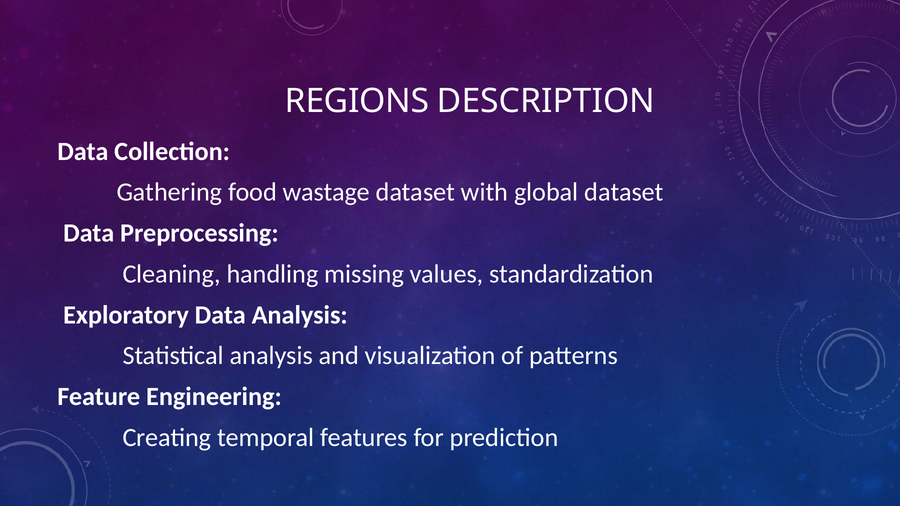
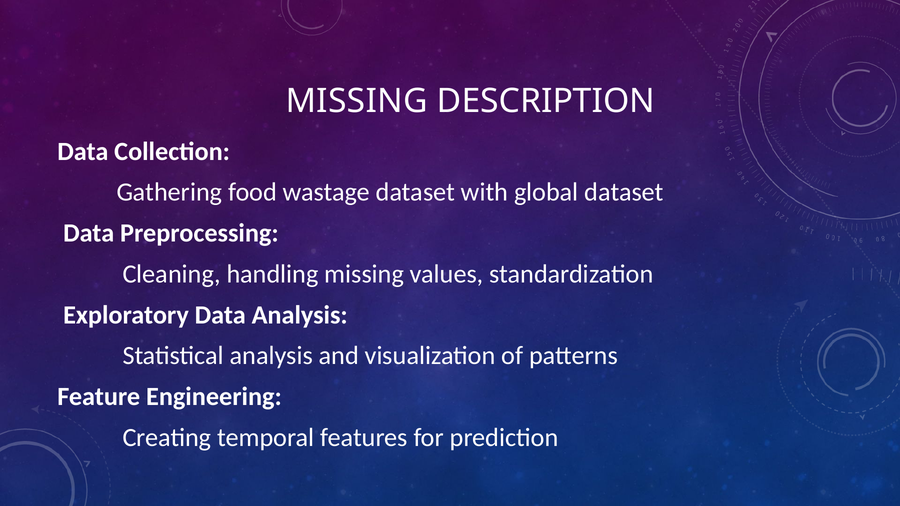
REGIONS at (357, 101): REGIONS -> MISSING
